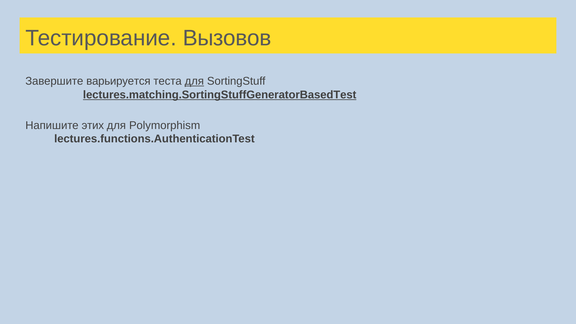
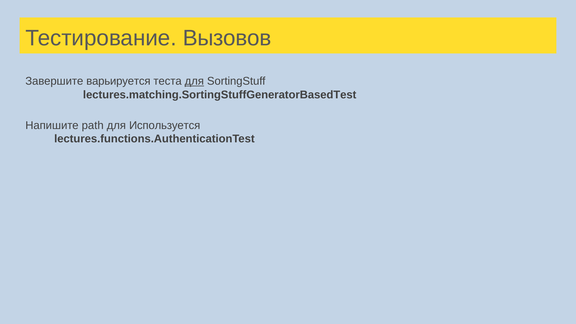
lectures.matching.SortingStuffGeneratorBasedTest underline: present -> none
этих: этих -> path
Polymorphism: Polymorphism -> Используется
